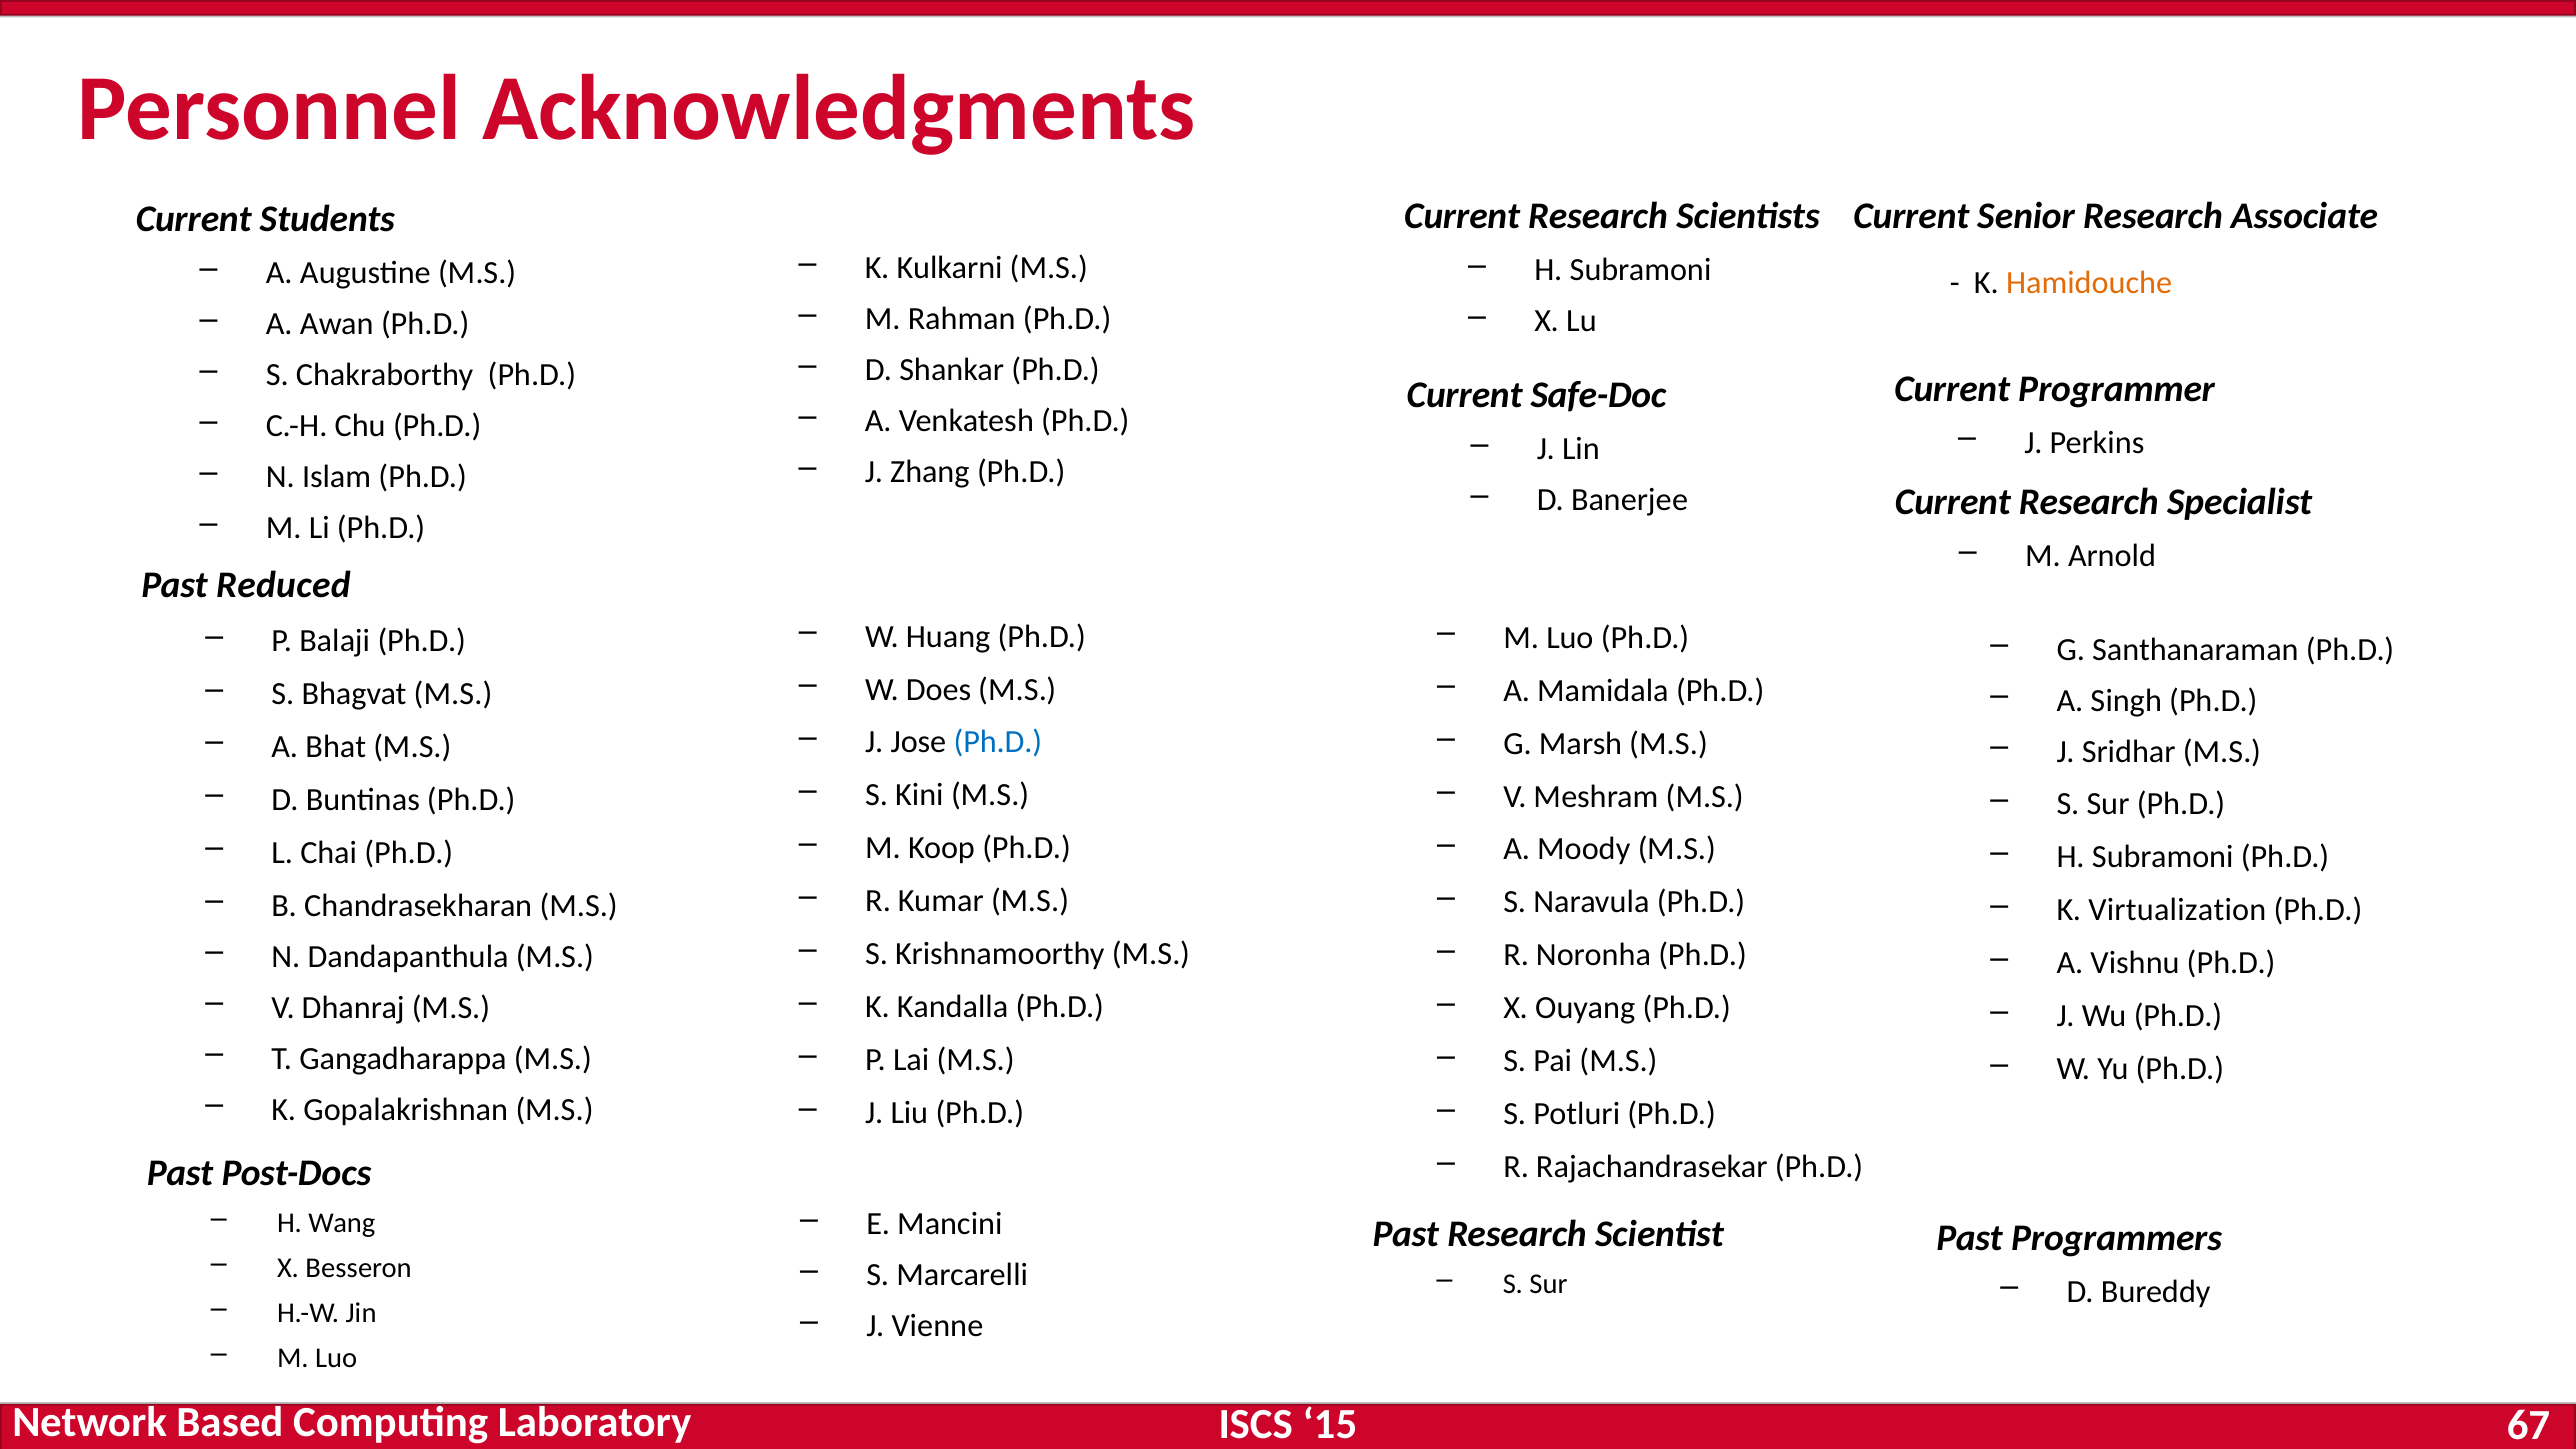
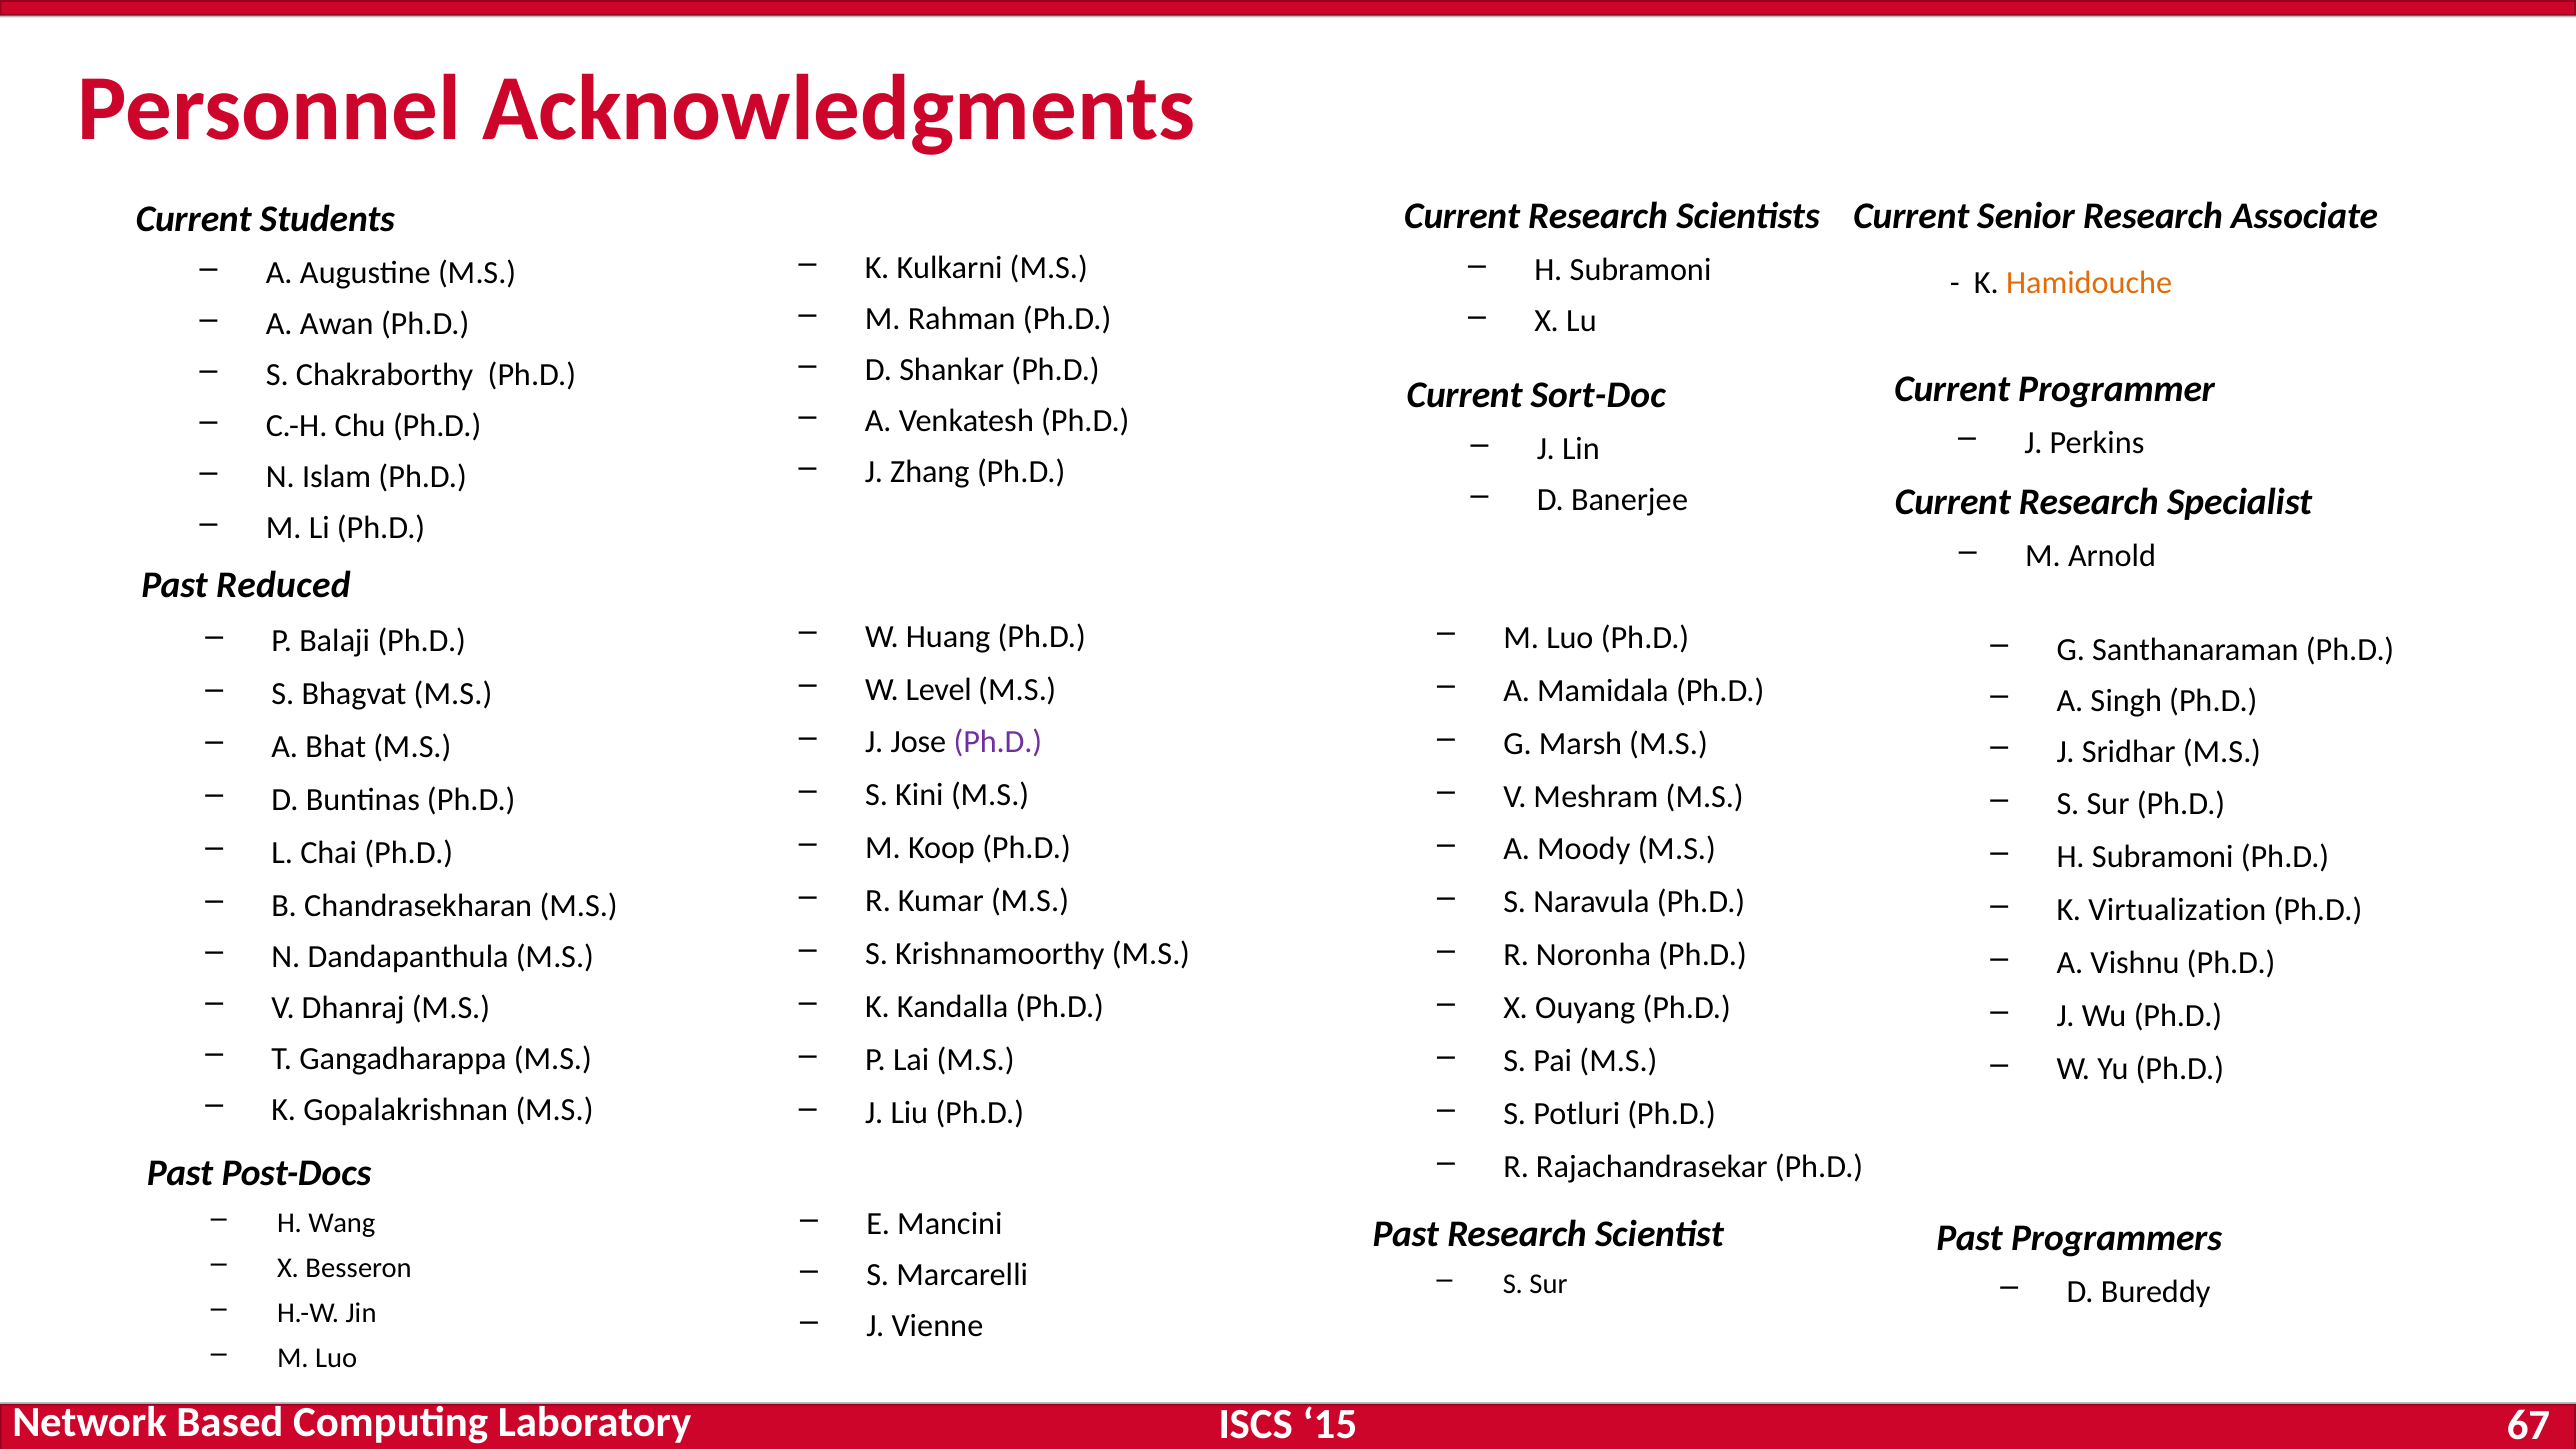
Safe-Doc: Safe-Doc -> Sort-Doc
Does: Does -> Level
Ph.D at (998, 742) colour: blue -> purple
